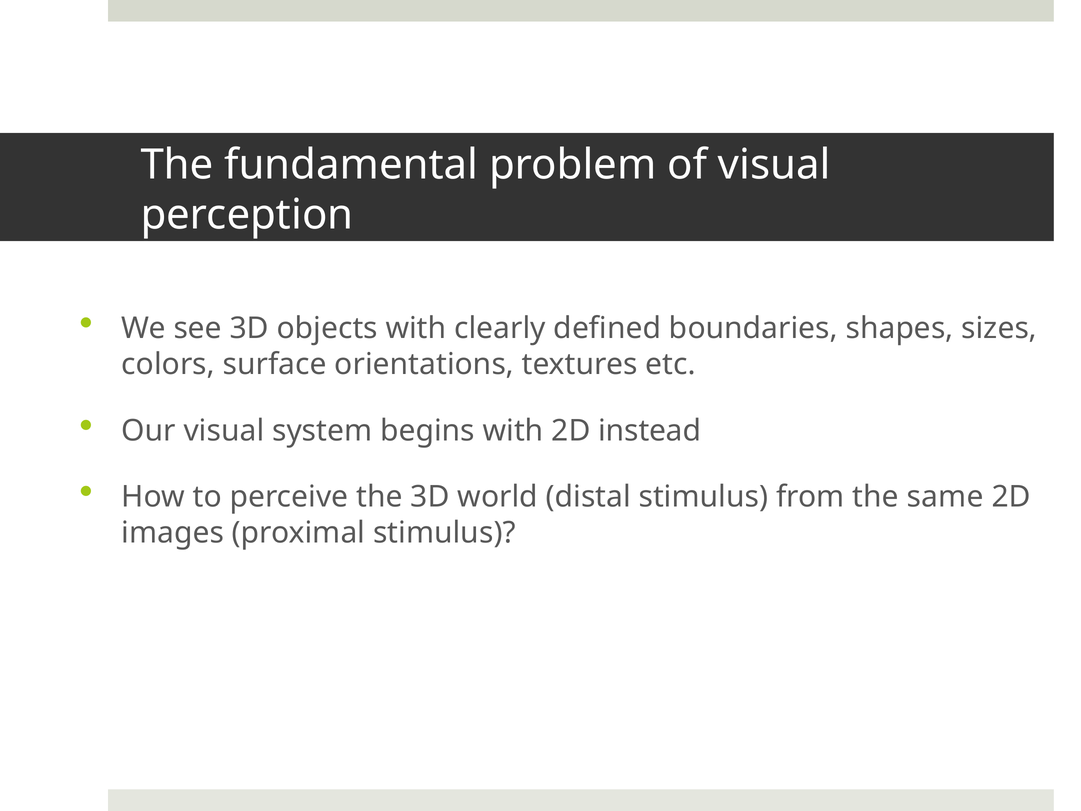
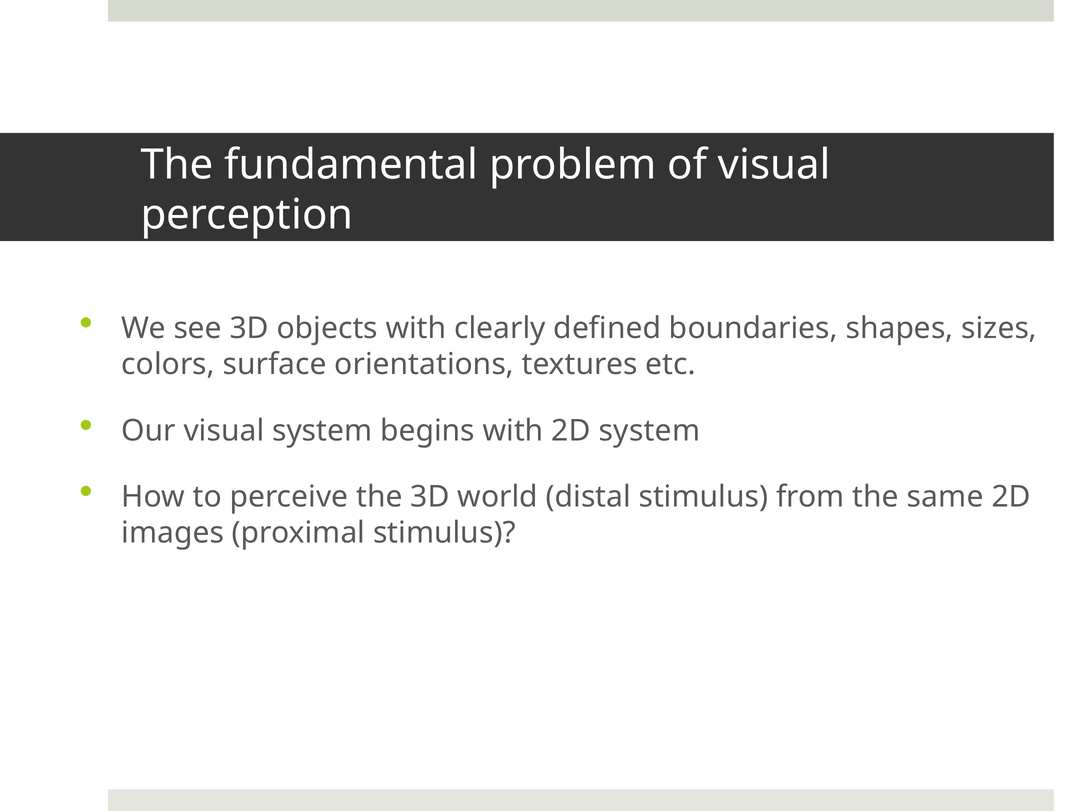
2D instead: instead -> system
